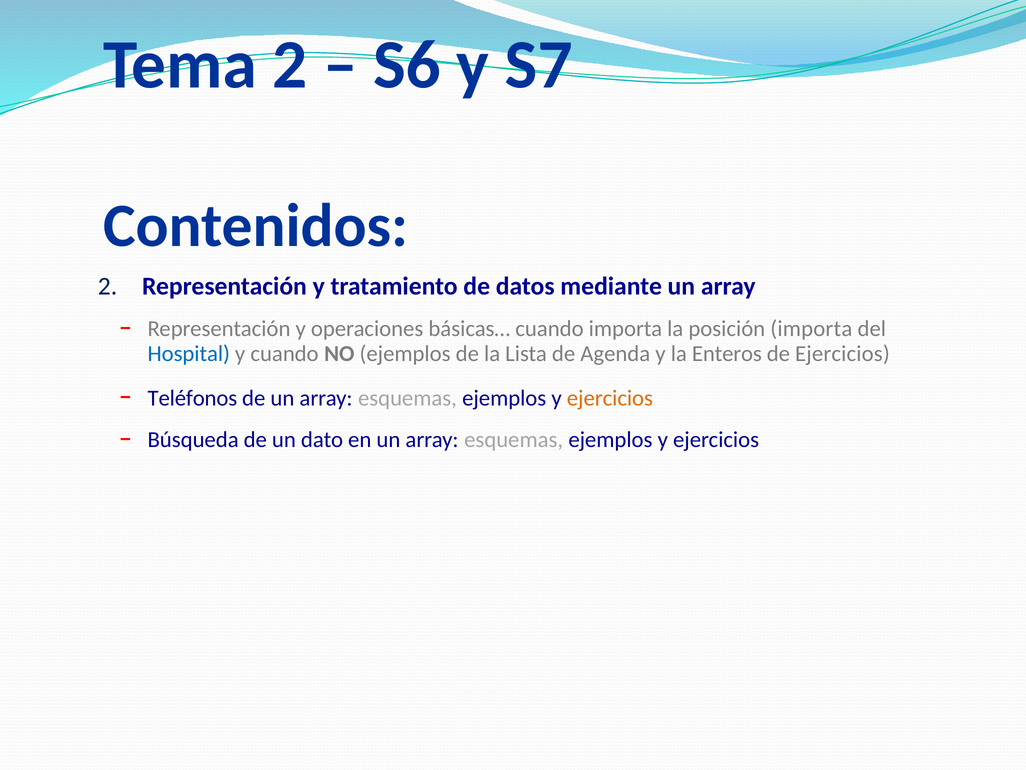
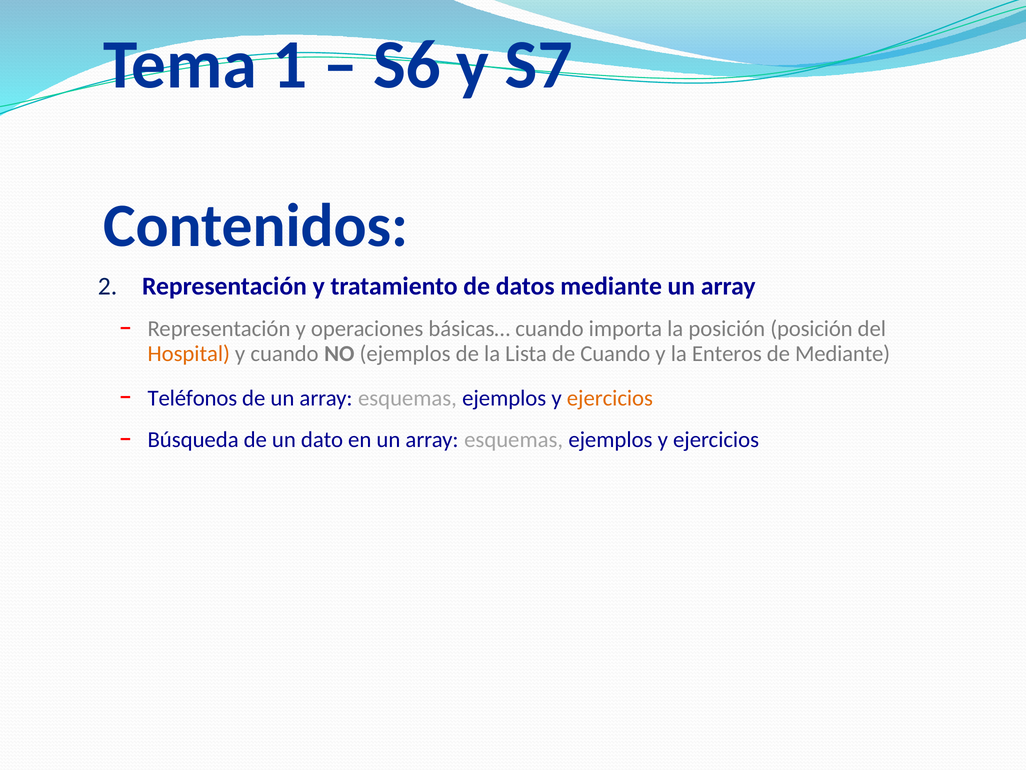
Tema 2: 2 -> 1
posición importa: importa -> posición
Hospital colour: blue -> orange
de Agenda: Agenda -> Cuando
de Ejercicios: Ejercicios -> Mediante
